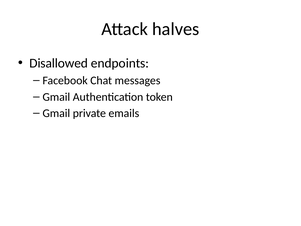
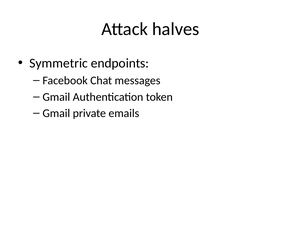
Disallowed: Disallowed -> Symmetric
